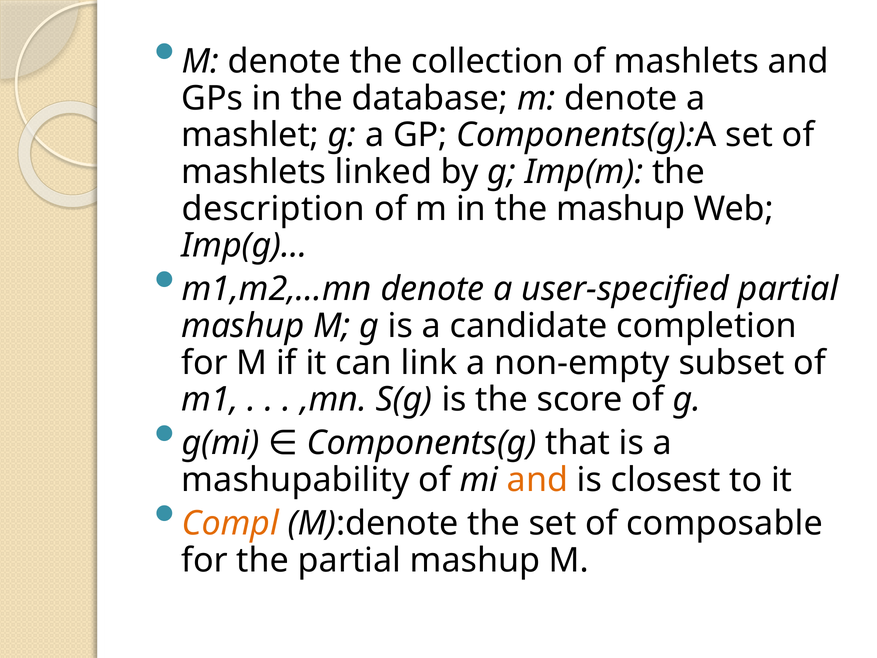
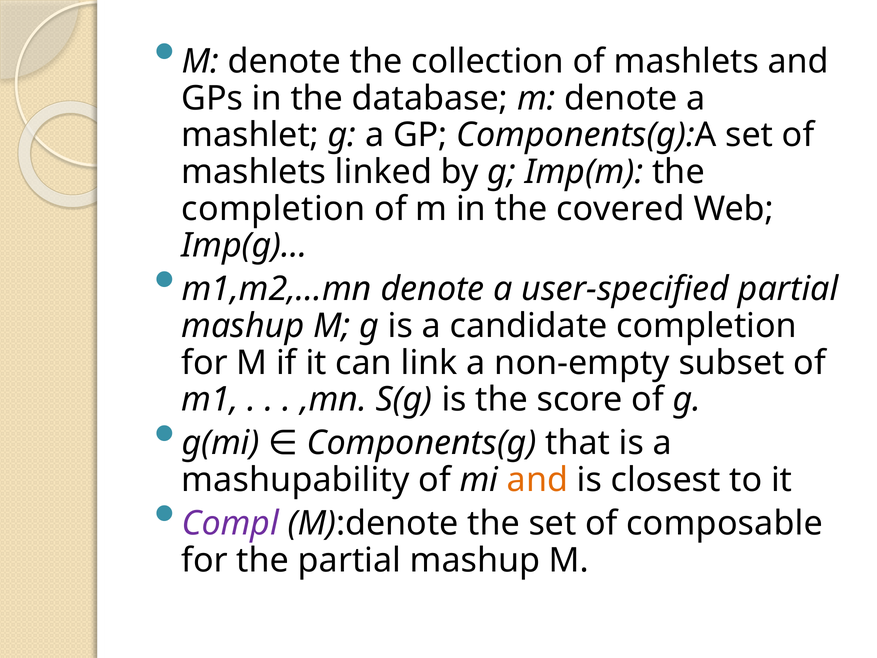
description at (273, 209): description -> completion
the mashup: mashup -> covered
Compl colour: orange -> purple
